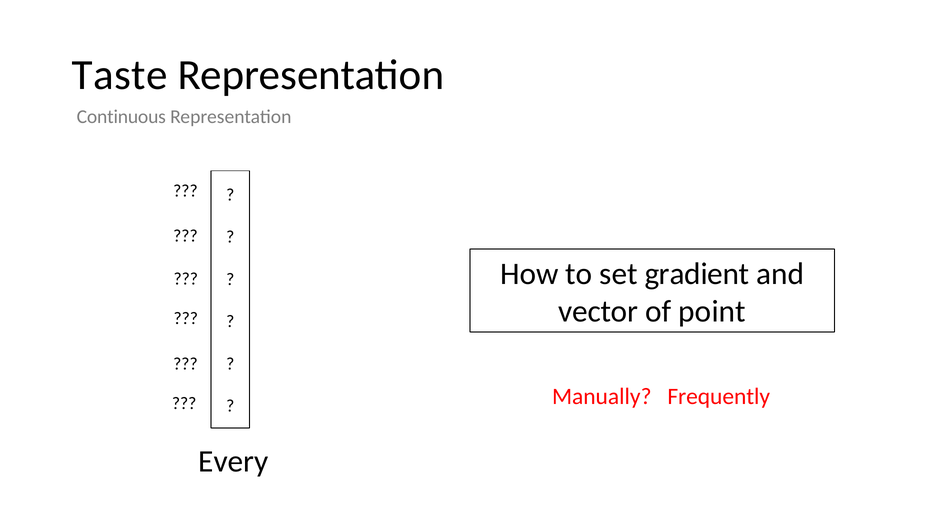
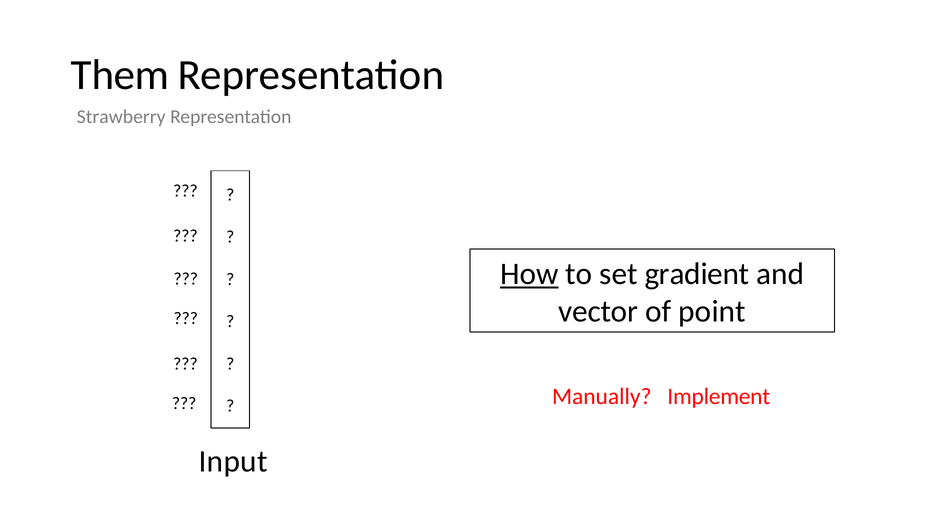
Taste: Taste -> Them
Continuous: Continuous -> Strawberry
How underline: none -> present
Frequently: Frequently -> Implement
Every: Every -> Input
